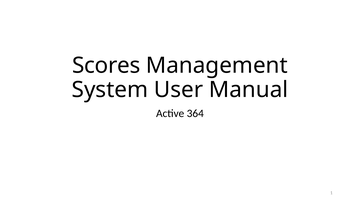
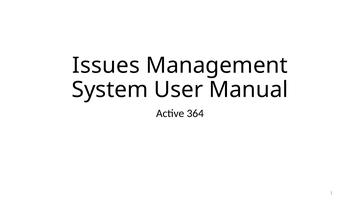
Scores: Scores -> Issues
